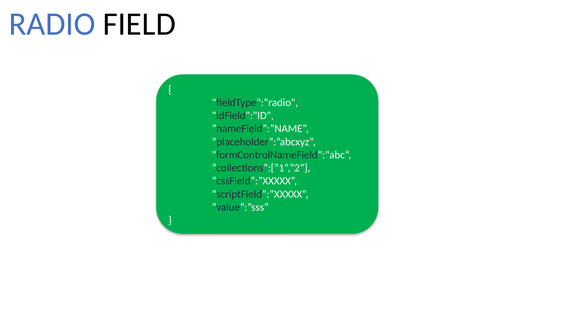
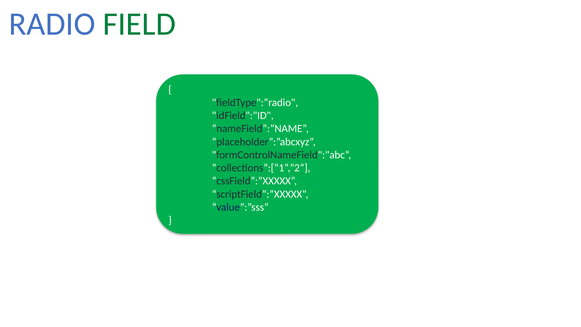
FIELD colour: black -> green
